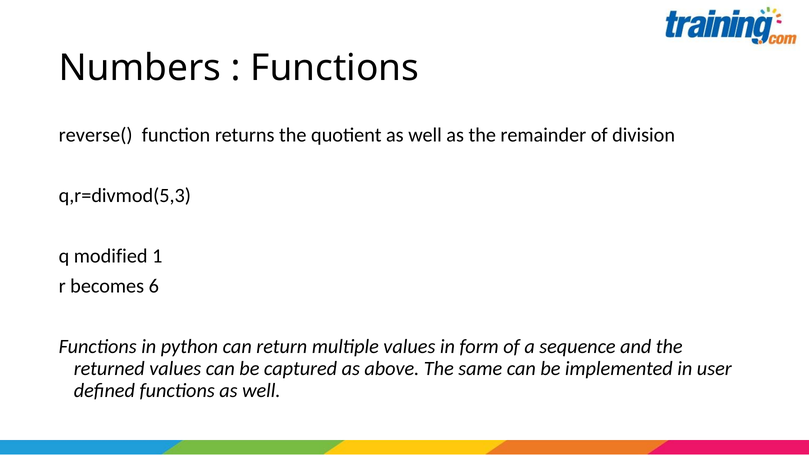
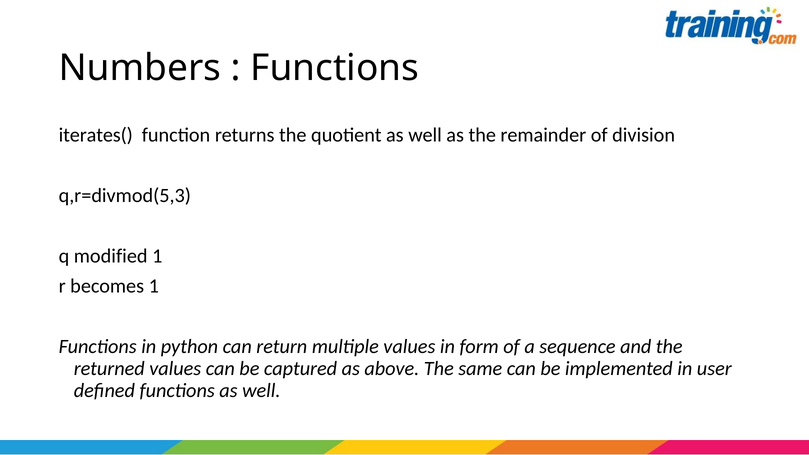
reverse(: reverse( -> iterates(
becomes 6: 6 -> 1
